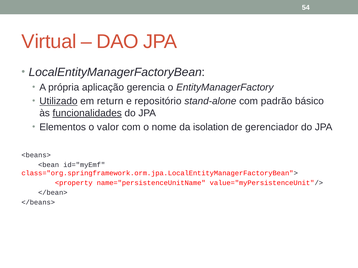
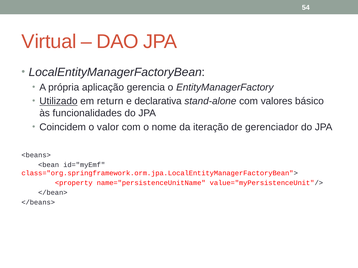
repositório: repositório -> declarativa
padrão: padrão -> valores
funcionalidades underline: present -> none
Elementos: Elementos -> Coincidem
isolation: isolation -> iteração
